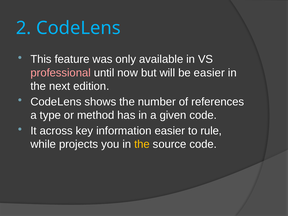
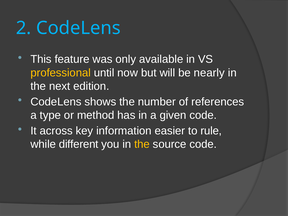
professional colour: pink -> yellow
be easier: easier -> nearly
projects: projects -> different
